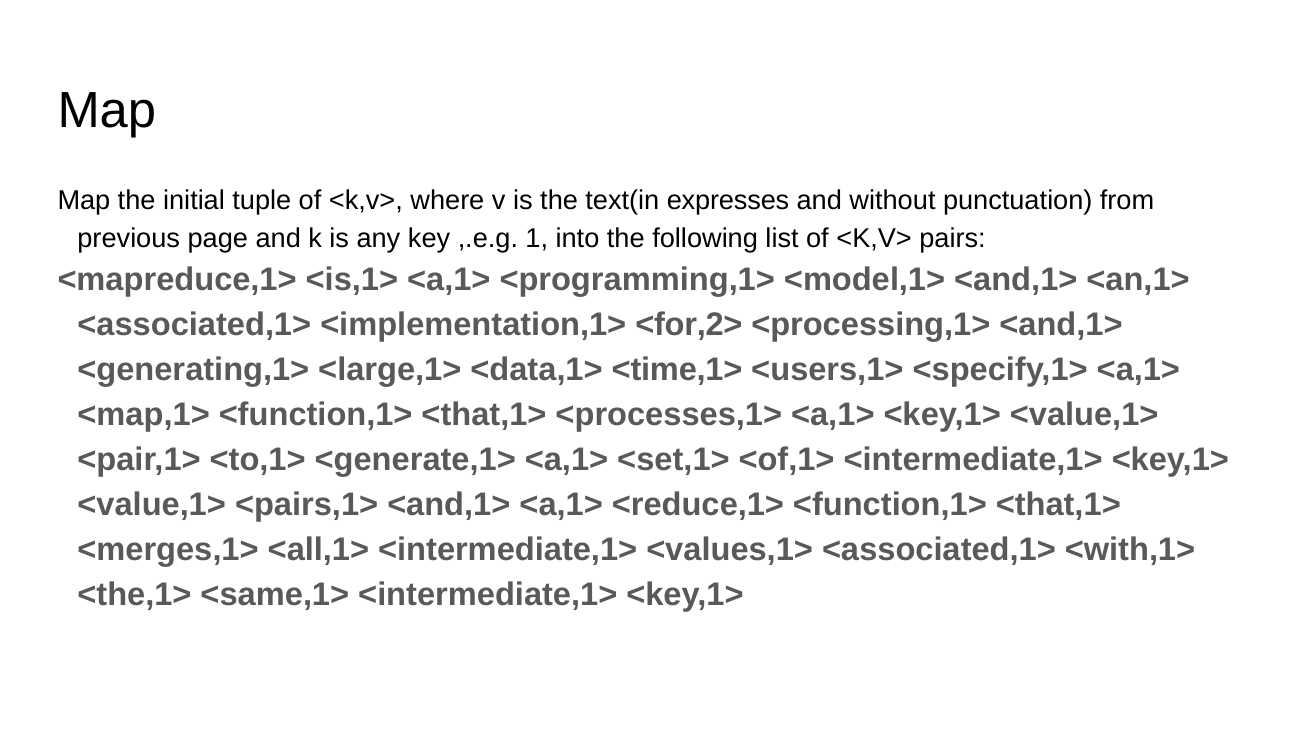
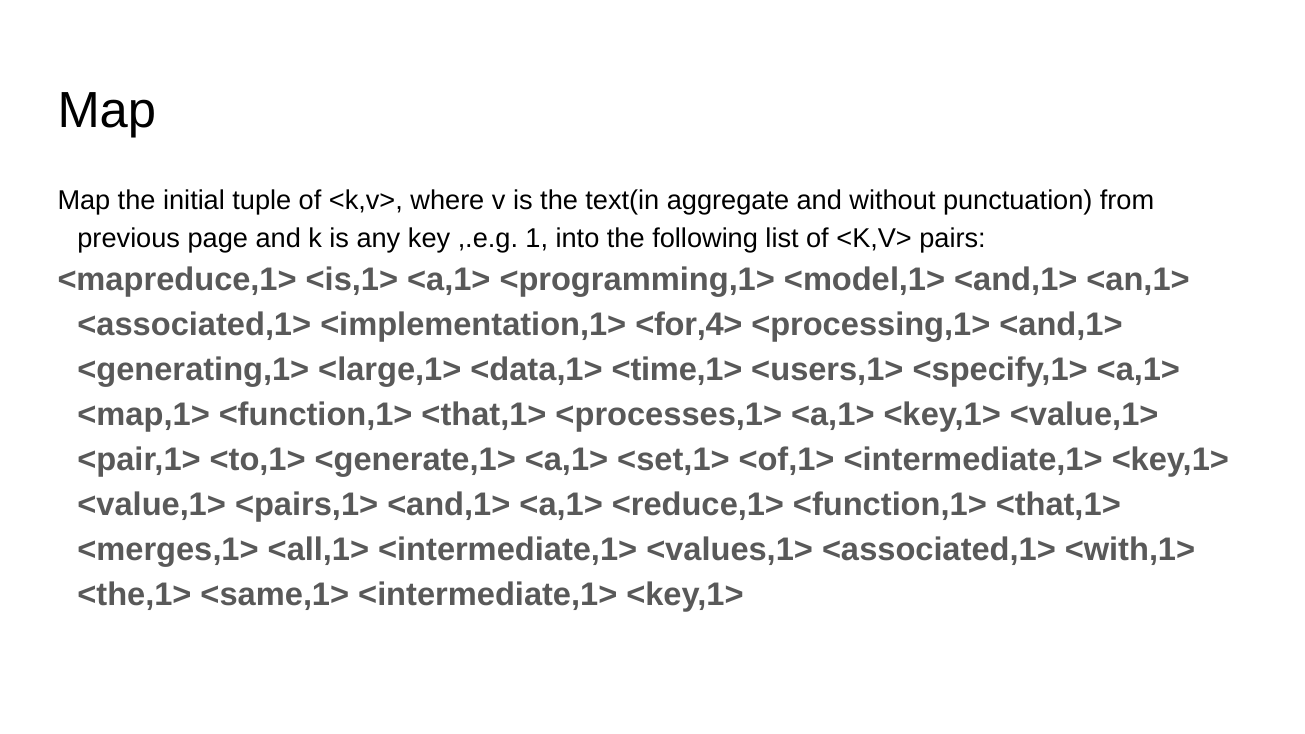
expresses: expresses -> aggregate
<for,2>: <for,2> -> <for,4>
